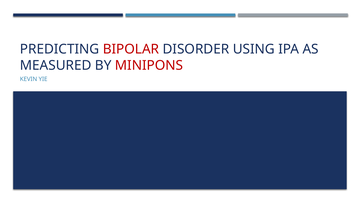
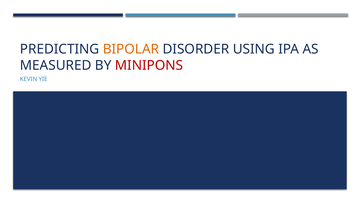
BIPOLAR colour: red -> orange
